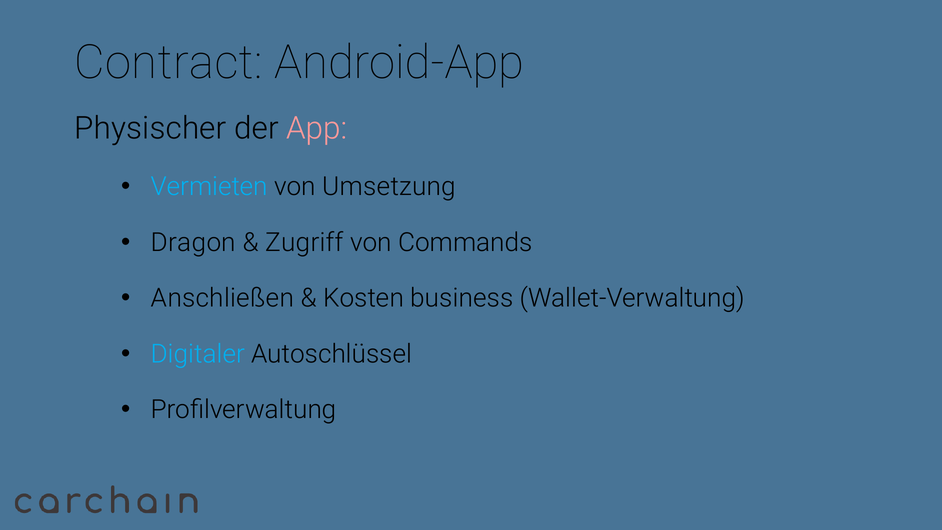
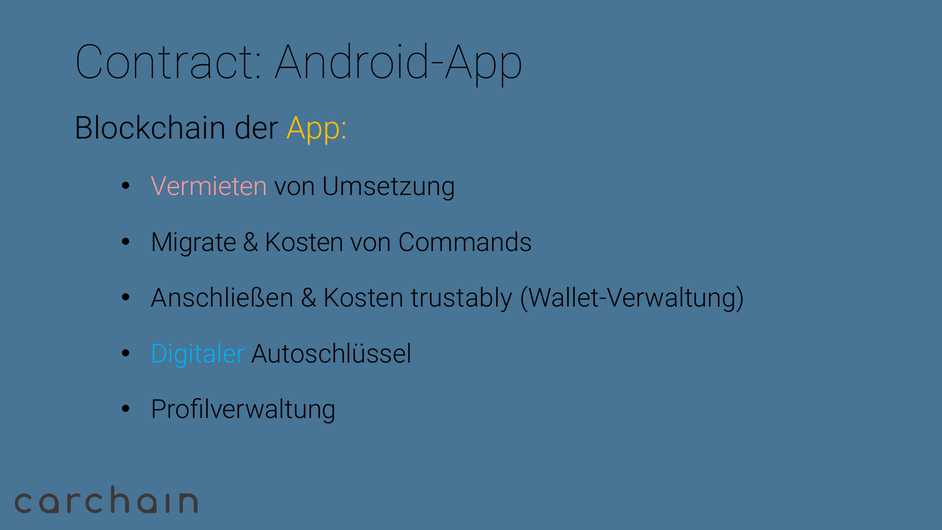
Physischer: Physischer -> Blockchain
App colour: pink -> yellow
Vermieten colour: light blue -> pink
Dragon: Dragon -> Migrate
Zugriff at (304, 243): Zugriff -> Kosten
business: business -> trustably
